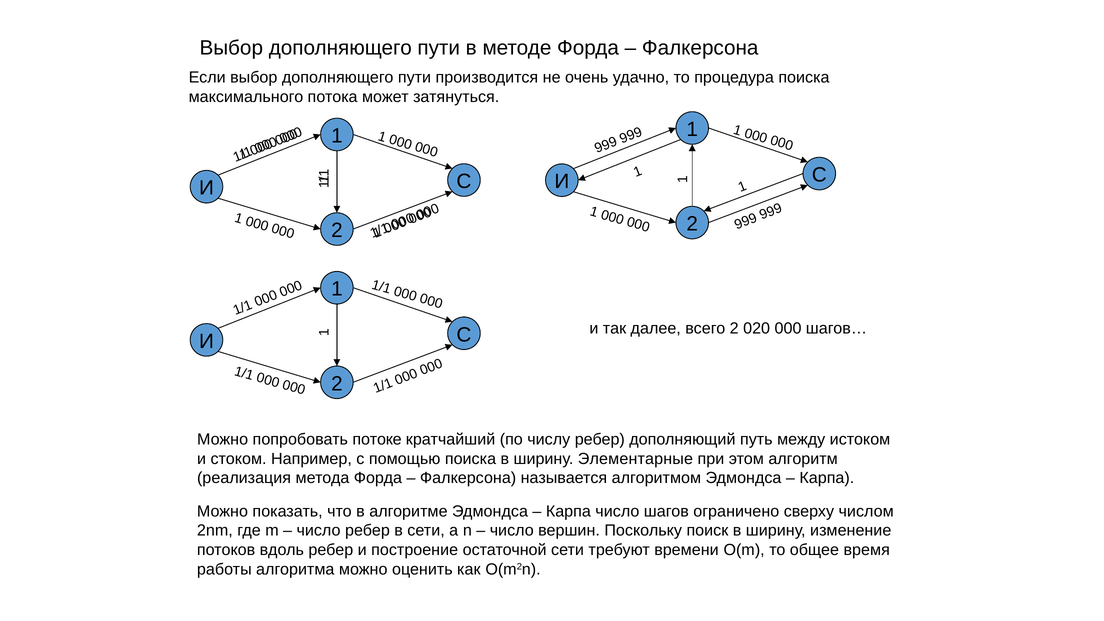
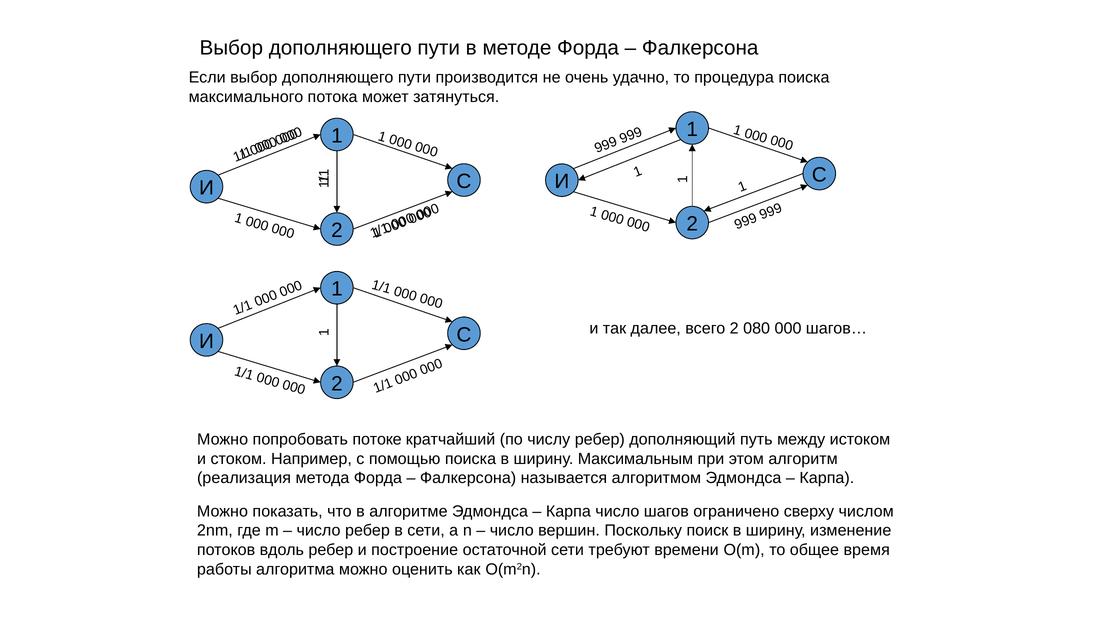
020: 020 -> 080
Элементарные: Элементарные -> Максимальным
